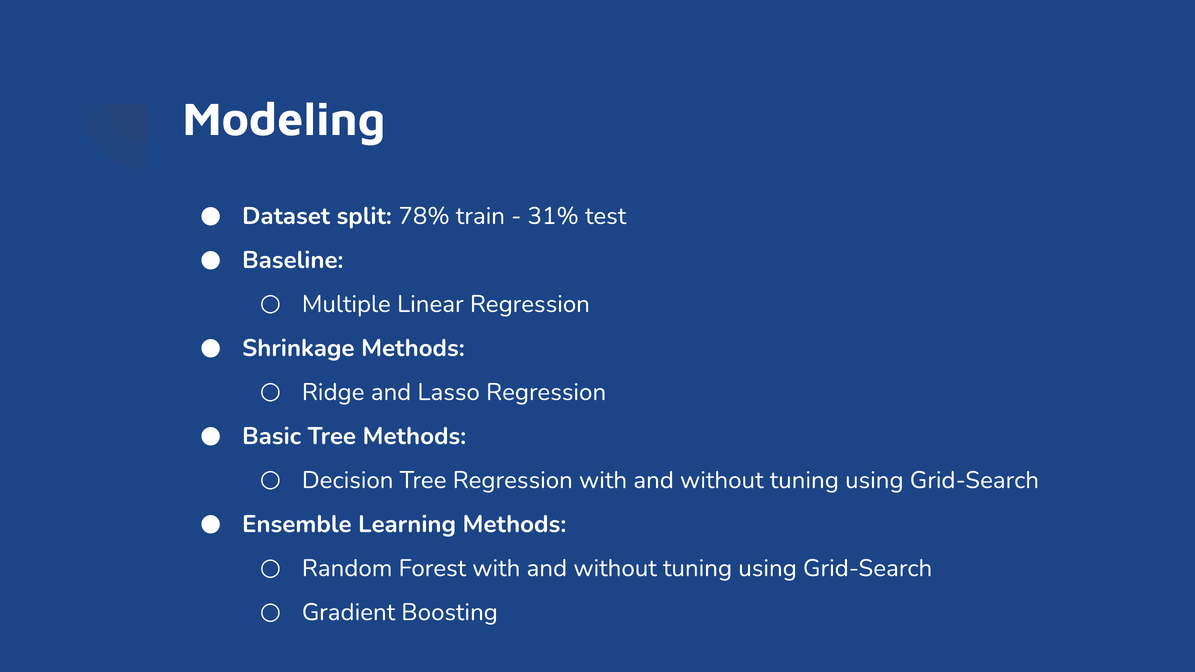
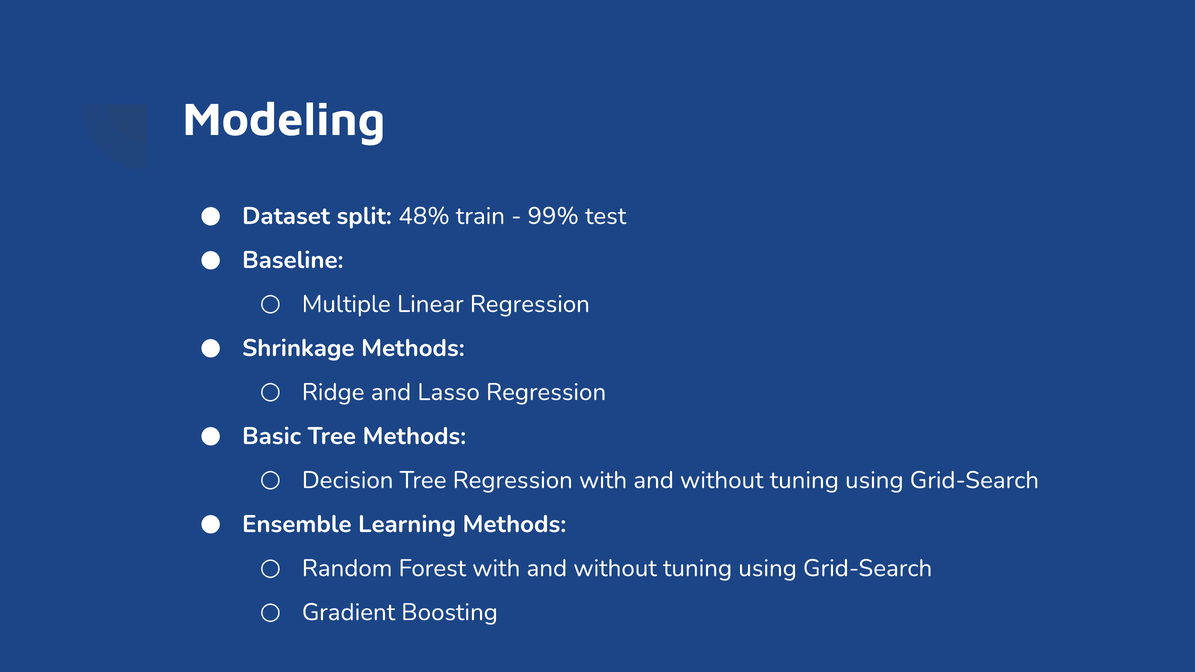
78%: 78% -> 48%
31%: 31% -> 99%
